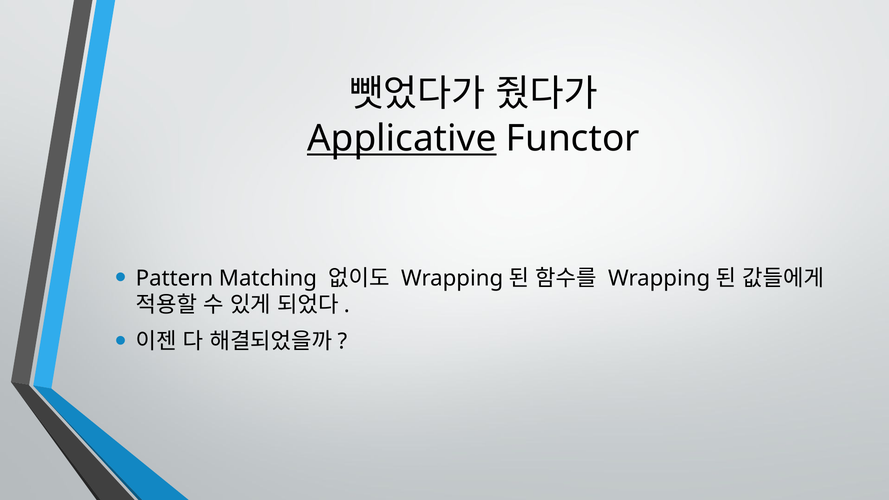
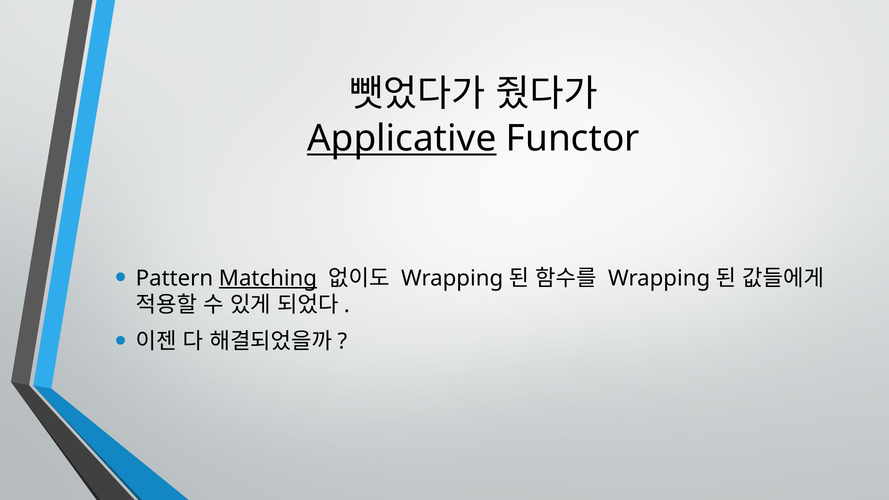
Matching underline: none -> present
